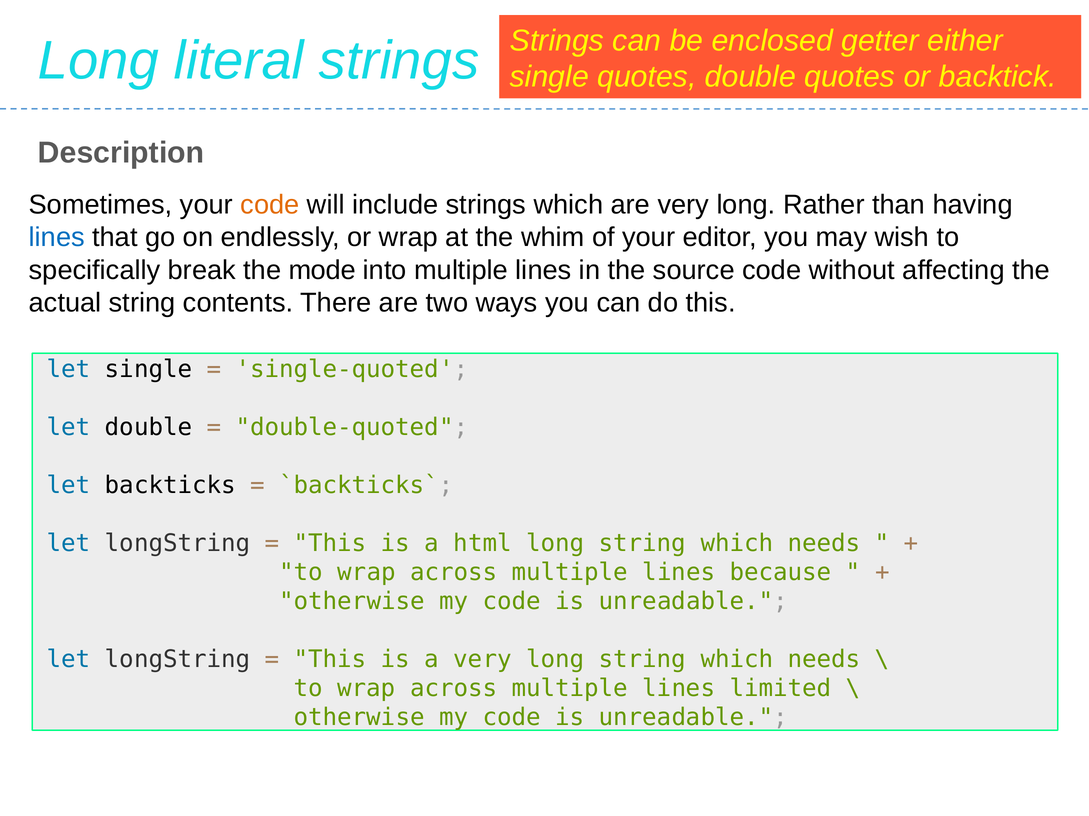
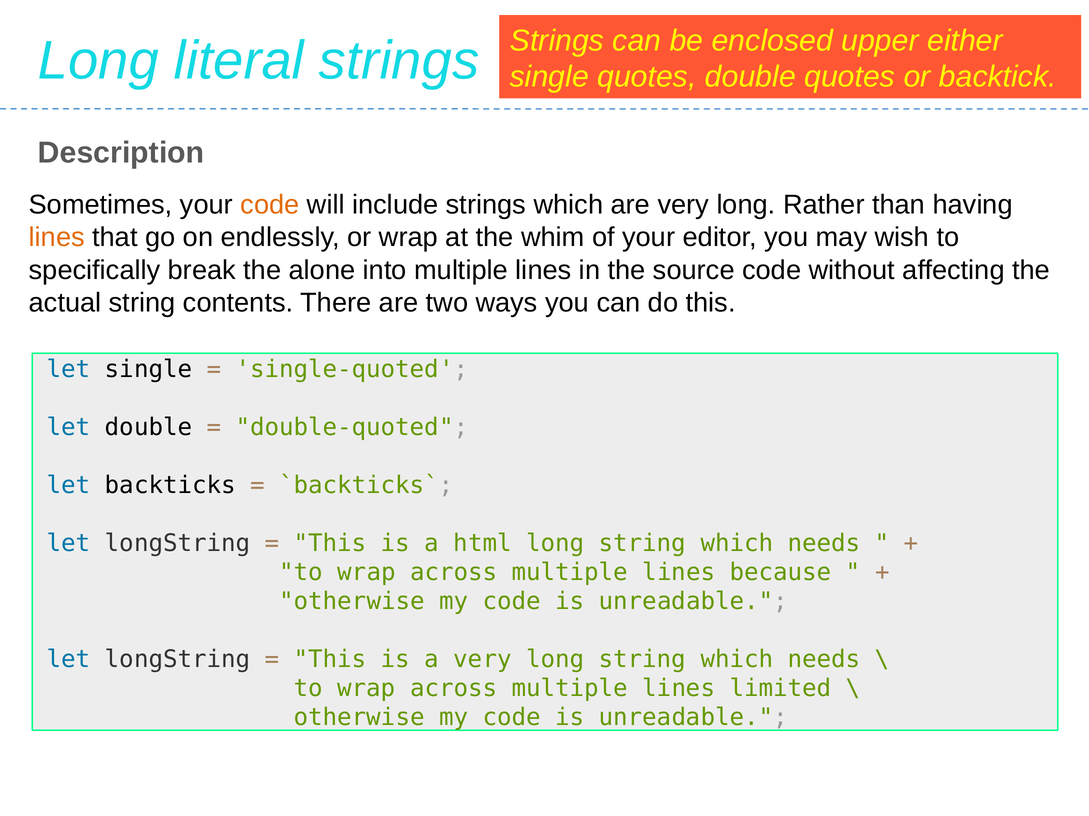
getter: getter -> upper
lines at (57, 238) colour: blue -> orange
mode: mode -> alone
